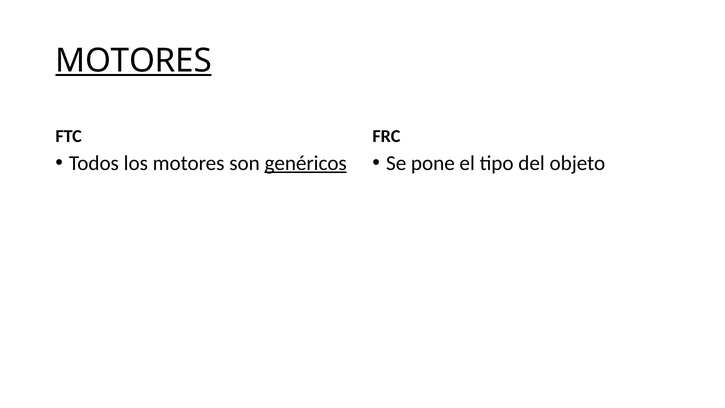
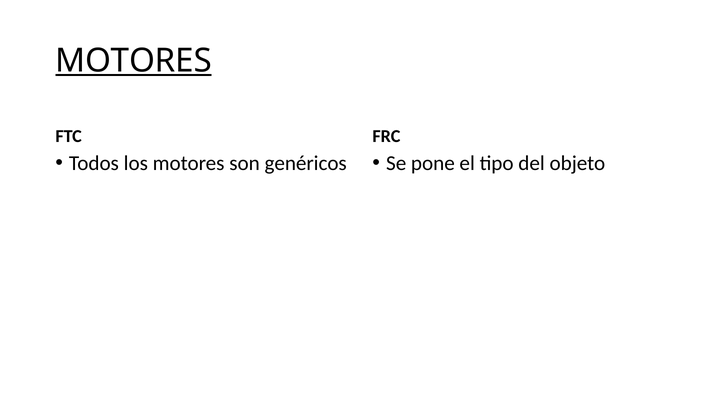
genéricos underline: present -> none
